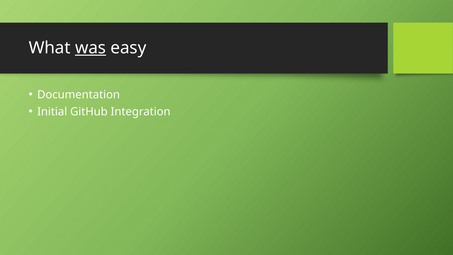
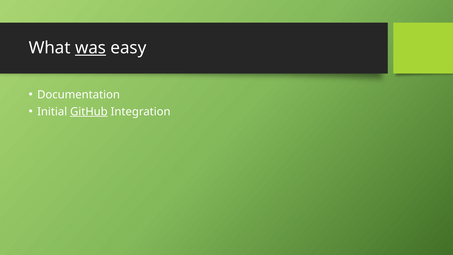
GitHub underline: none -> present
